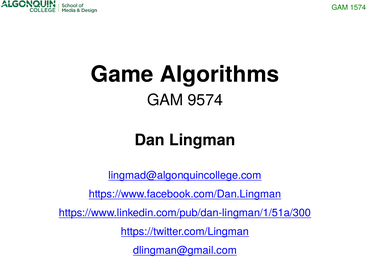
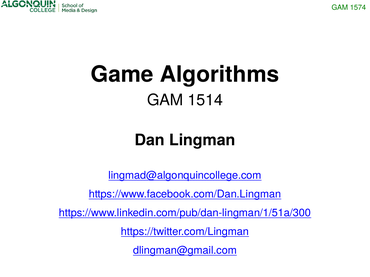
9574: 9574 -> 1514
